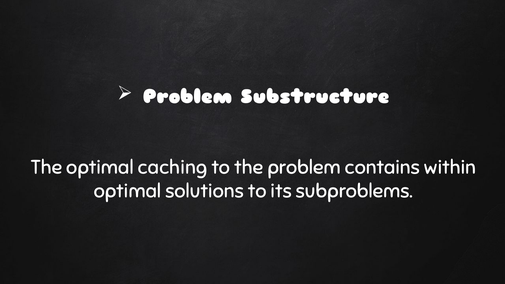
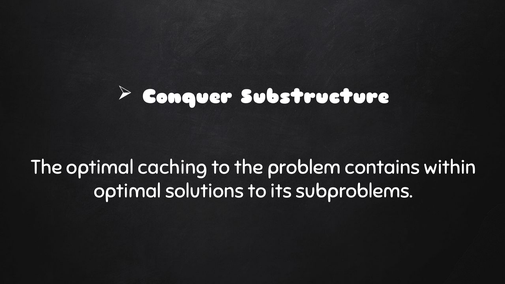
Problem at (187, 97): Problem -> Conquer
